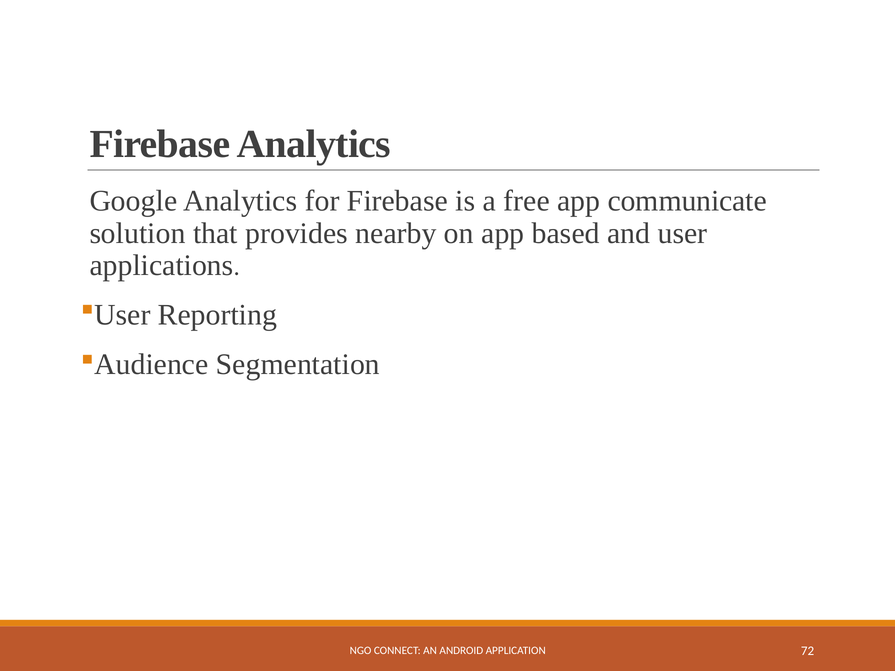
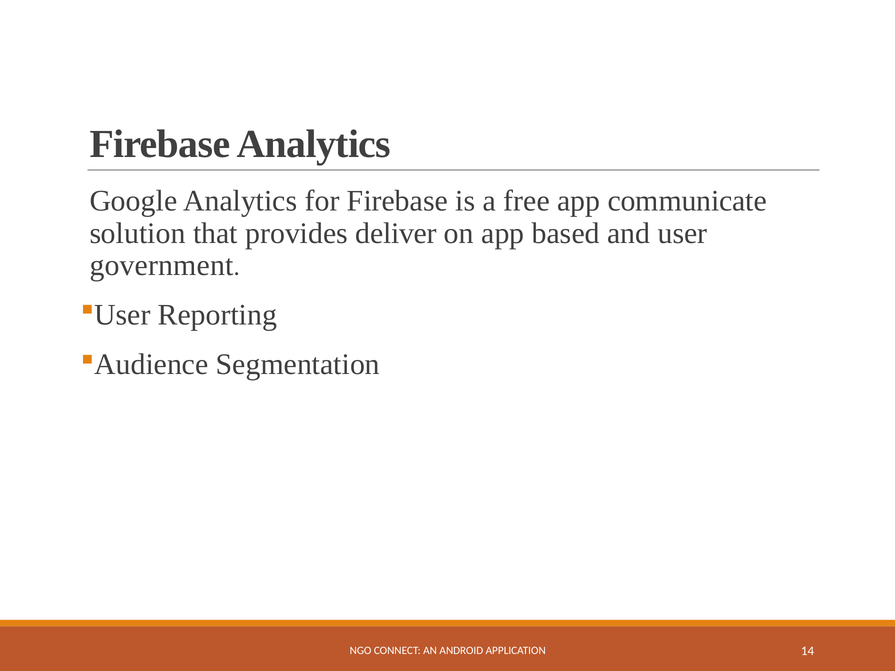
nearby: nearby -> deliver
applications: applications -> government
72: 72 -> 14
